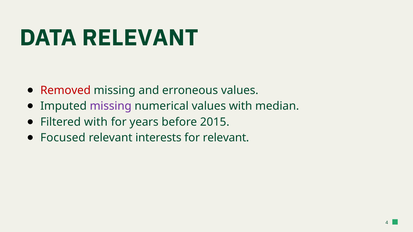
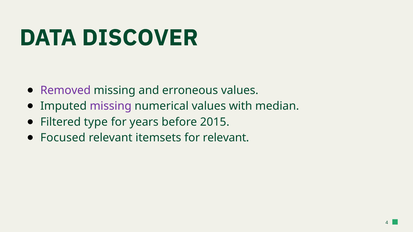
DATA RELEVANT: RELEVANT -> DISCOVER
Removed colour: red -> purple
Filtered with: with -> type
interests: interests -> itemsets
